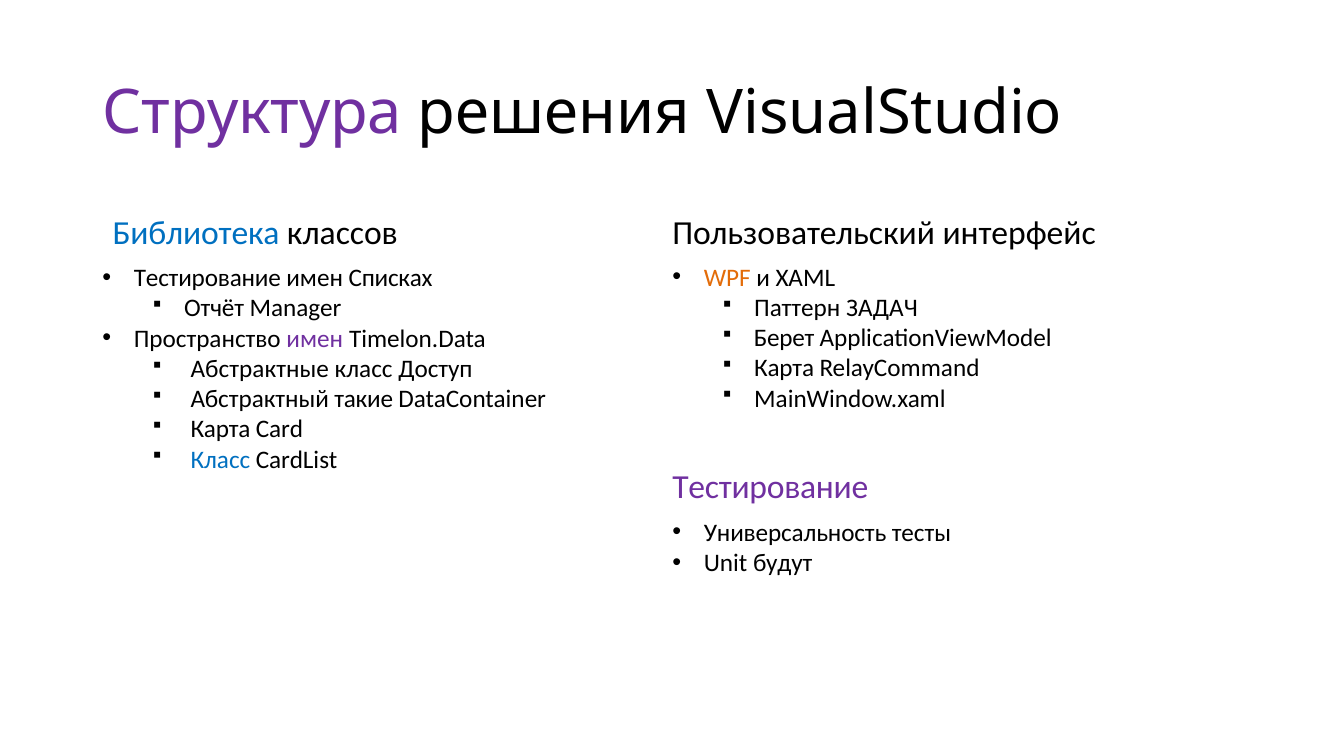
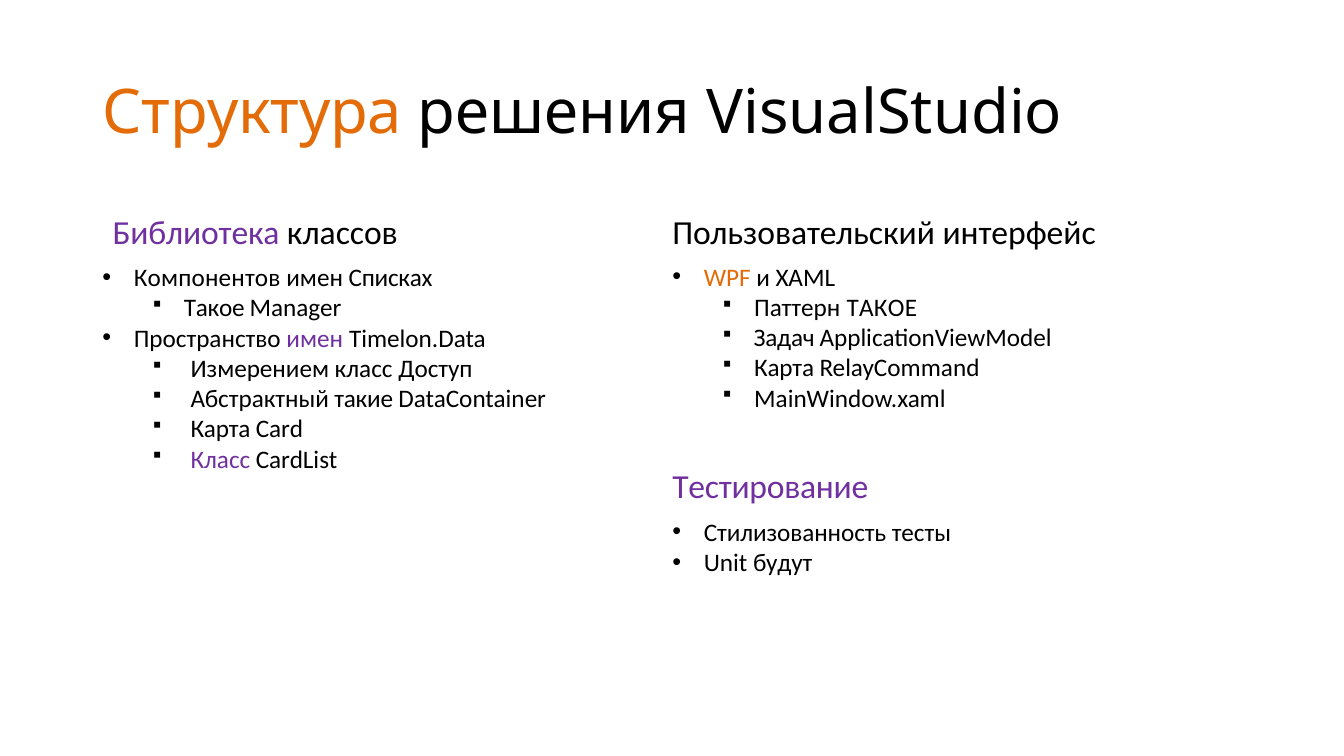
Структура colour: purple -> orange
Библиотека colour: blue -> purple
Тестирование at (207, 278): Тестирование -> Компонентов
Паттерн ЗАДАЧ: ЗАДАЧ -> ТАКОЕ
Отчёт at (214, 309): Отчёт -> Такое
Берет: Берет -> Задач
Абстрактные: Абстрактные -> Измерением
Класс at (220, 460) colour: blue -> purple
Универсальность: Универсальность -> Стилизованность
